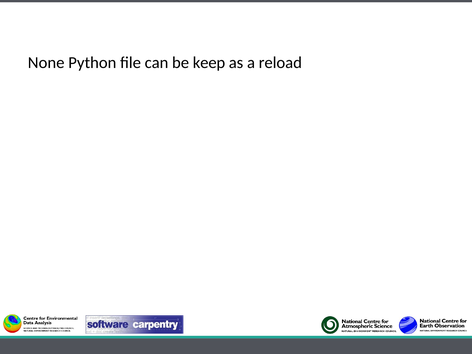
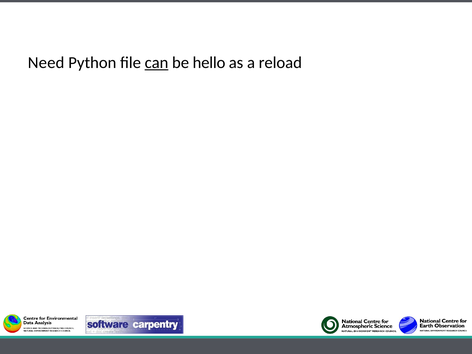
None: None -> Need
can underline: none -> present
keep: keep -> hello
